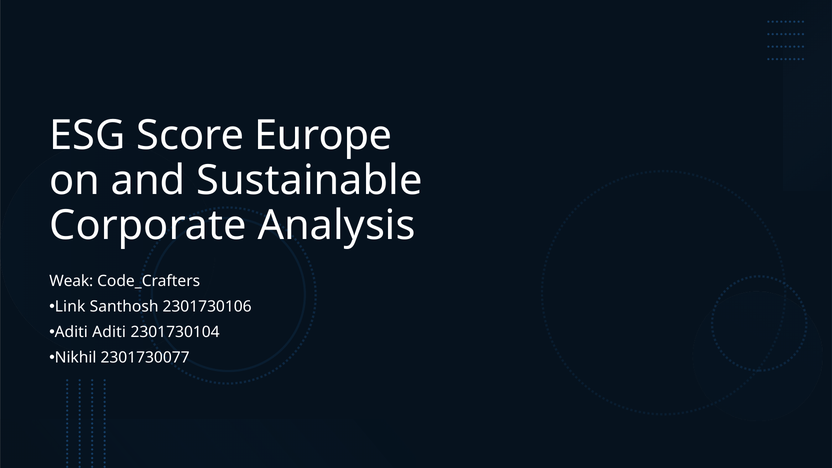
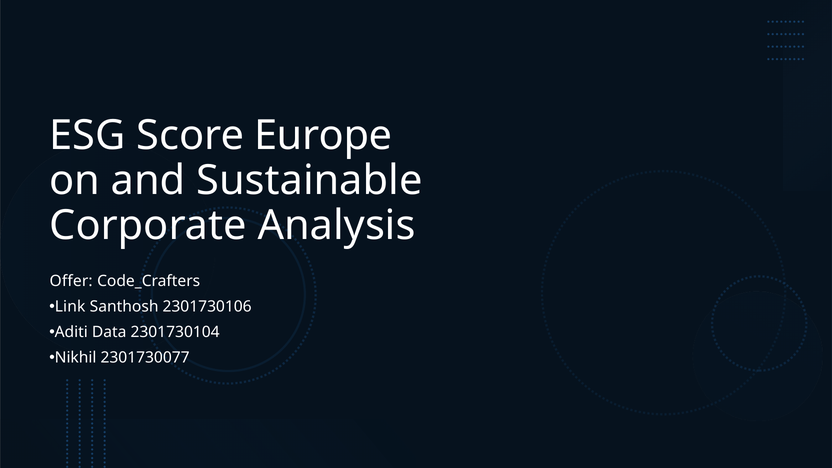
Weak: Weak -> Offer
Aditi Aditi: Aditi -> Data
